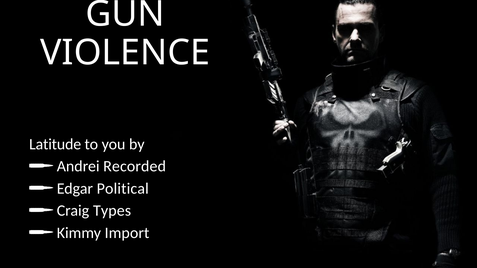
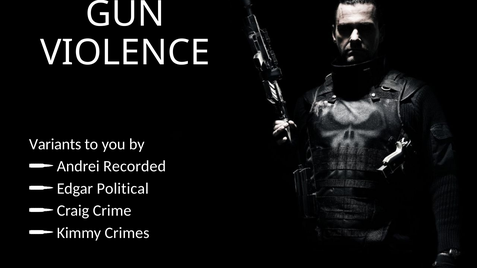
Latitude: Latitude -> Variants
Types: Types -> Crime
Import: Import -> Crimes
